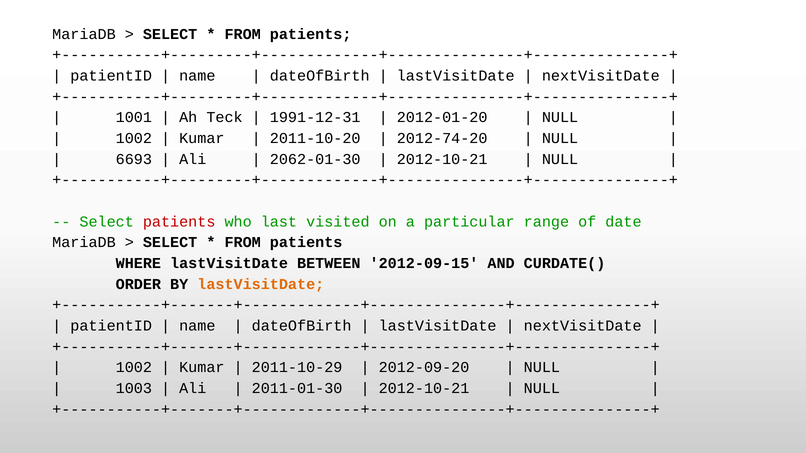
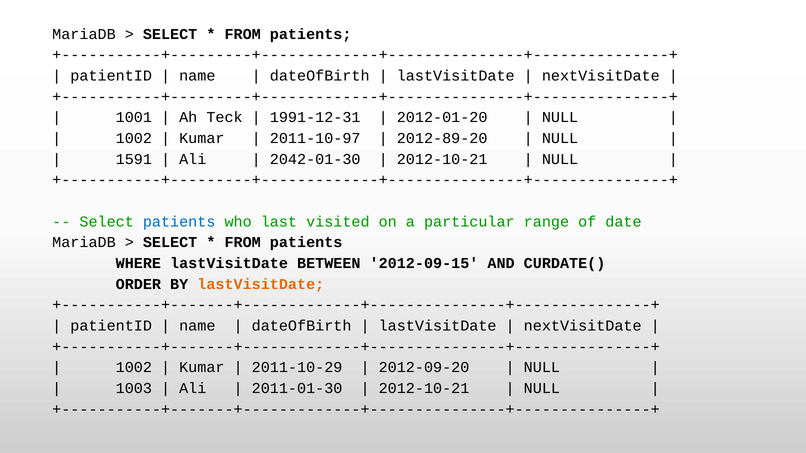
2011-10-20: 2011-10-20 -> 2011-10-97
2012-74-20: 2012-74-20 -> 2012-89-20
6693: 6693 -> 1591
2062-01-30: 2062-01-30 -> 2042-01-30
patients at (179, 222) colour: red -> blue
